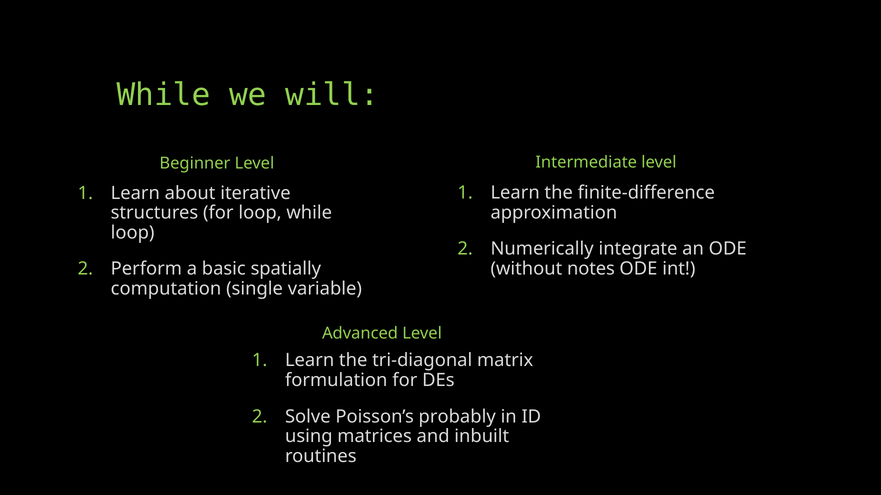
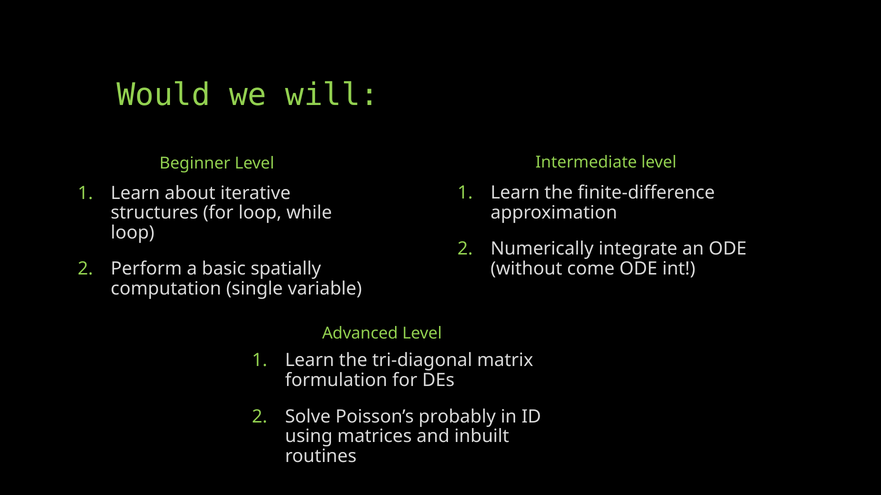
While at (164, 95): While -> Would
notes: notes -> come
